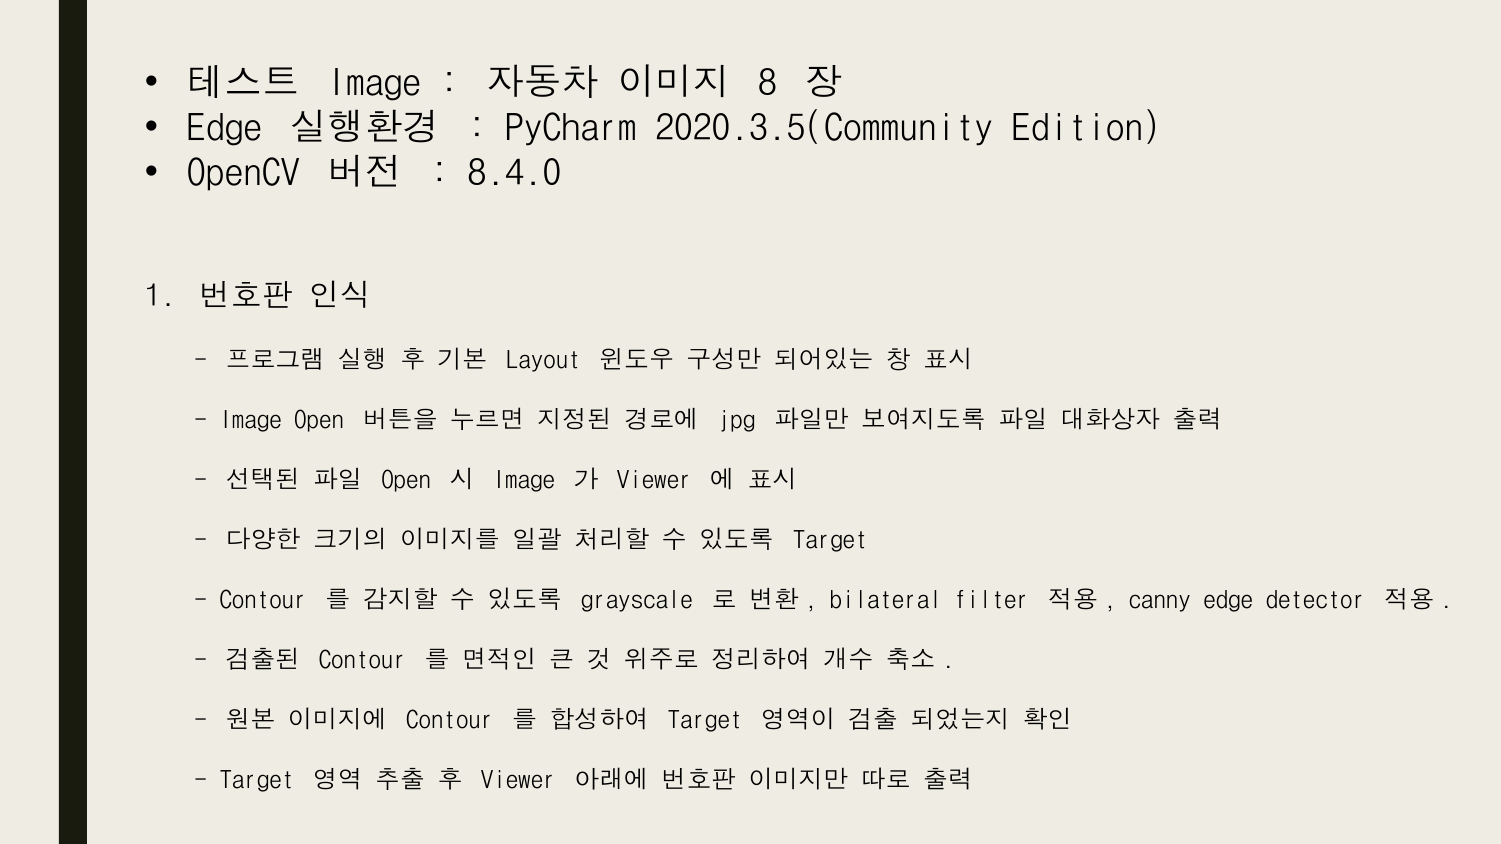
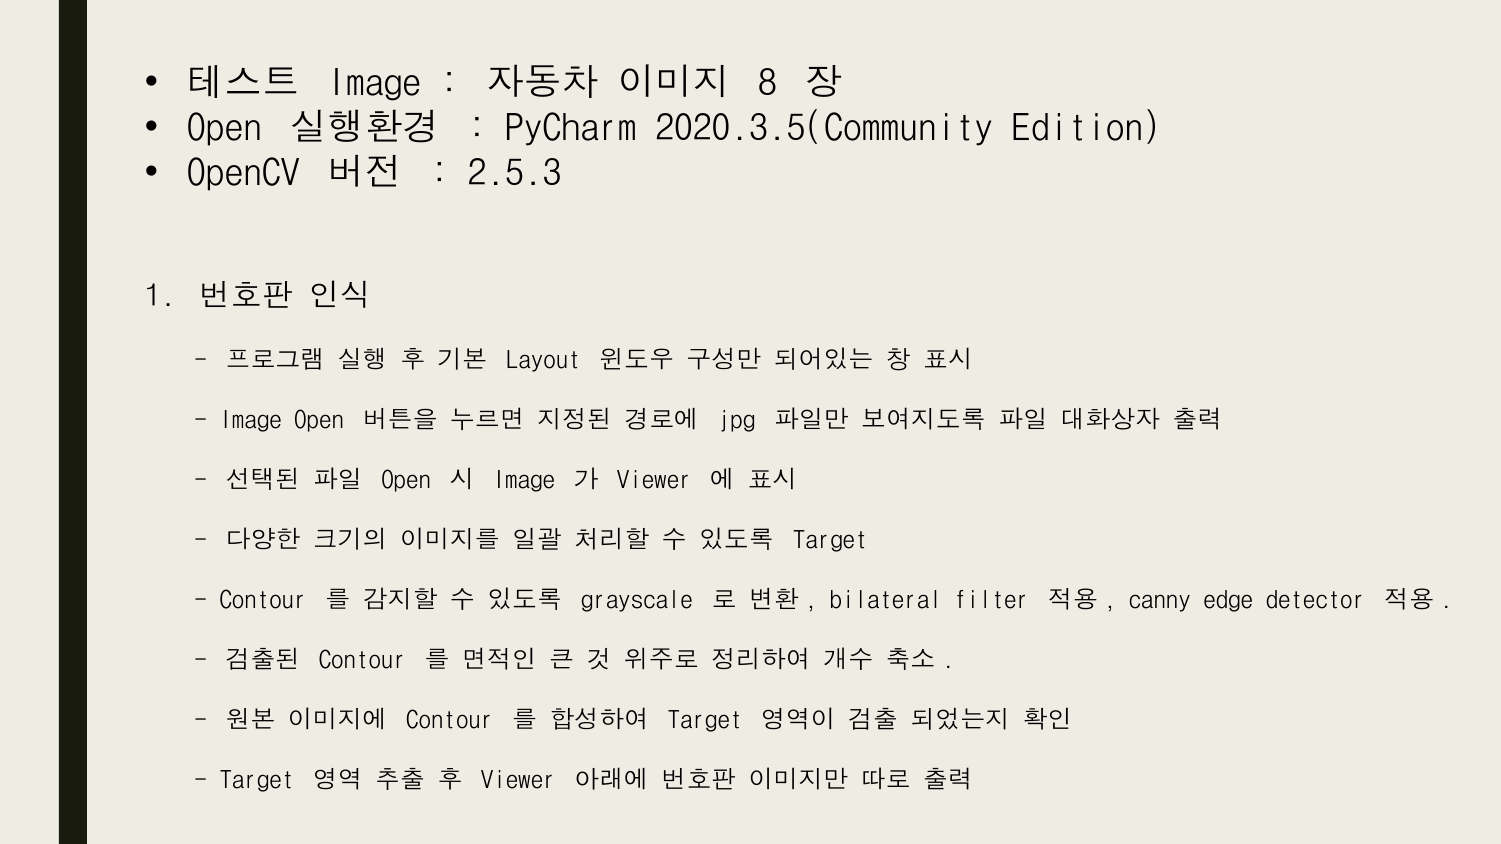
Edge at (225, 128): Edge -> Open
8.4.0: 8.4.0 -> 2.5.3
